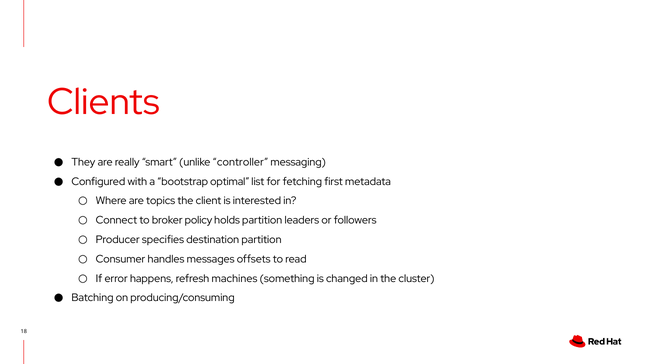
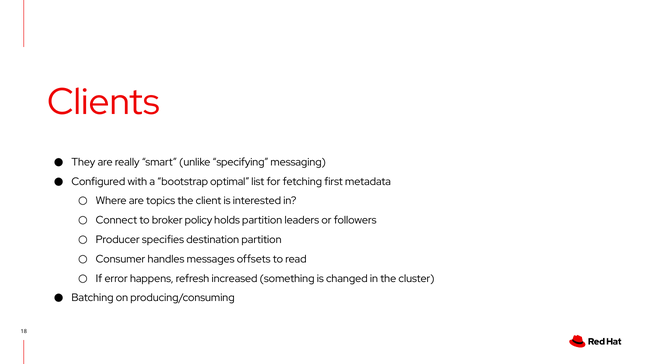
controller: controller -> specifying
machines: machines -> increased
